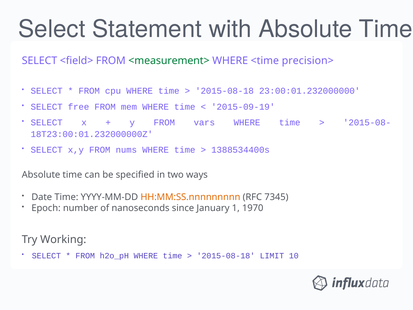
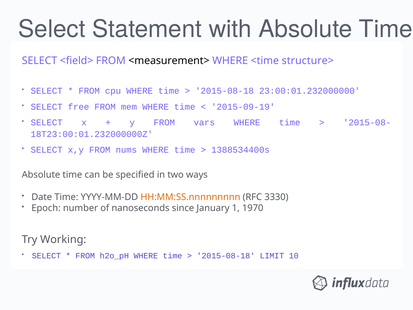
<measurement> colour: green -> black
precision>: precision> -> structure>
7345: 7345 -> 3330
